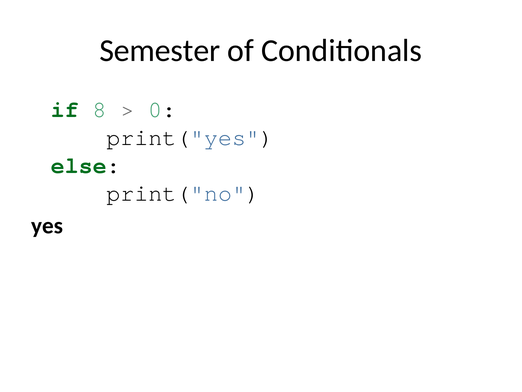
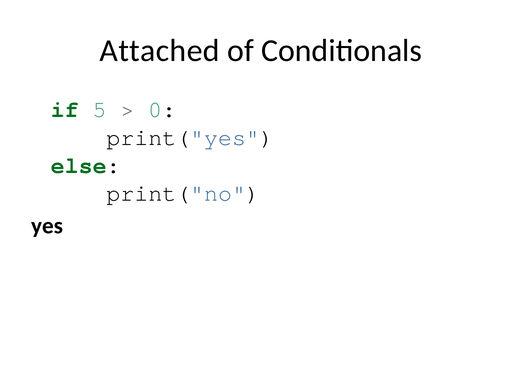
Semester: Semester -> Attached
8: 8 -> 5
